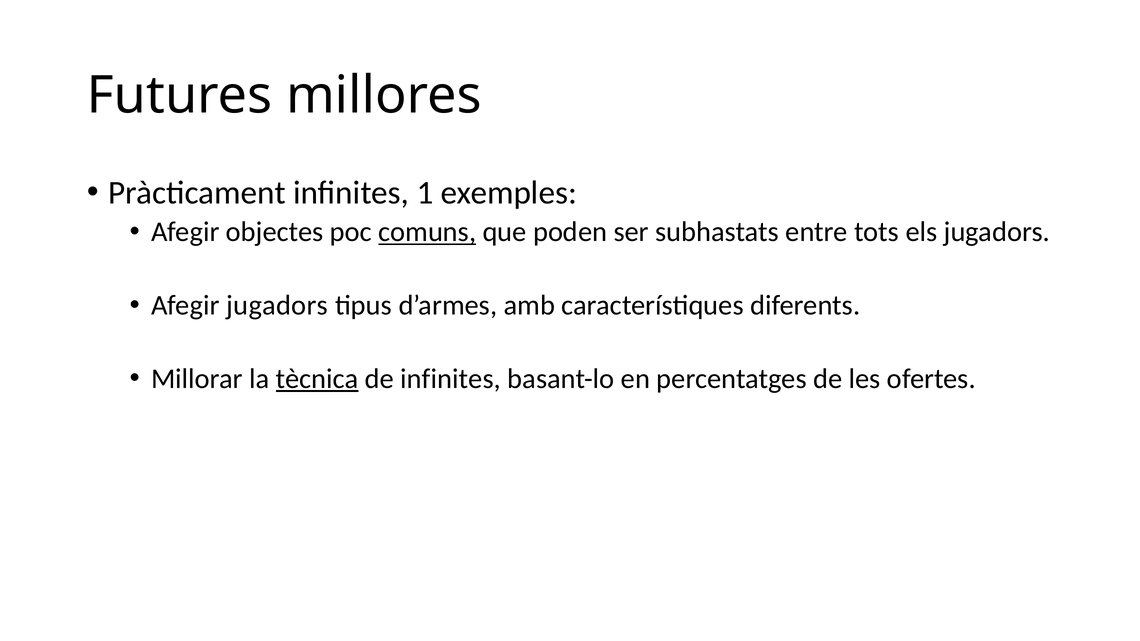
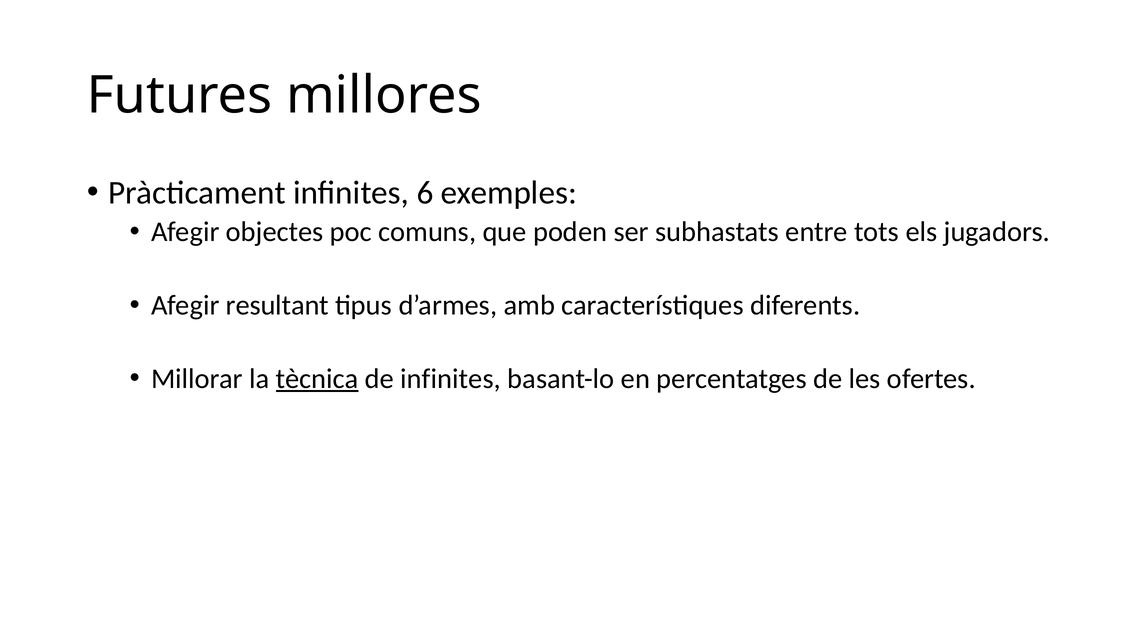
1: 1 -> 6
comuns underline: present -> none
Afegir jugadors: jugadors -> resultant
